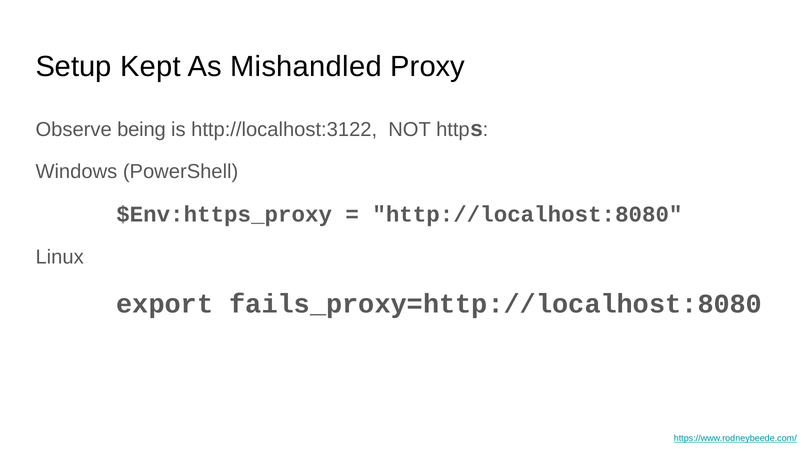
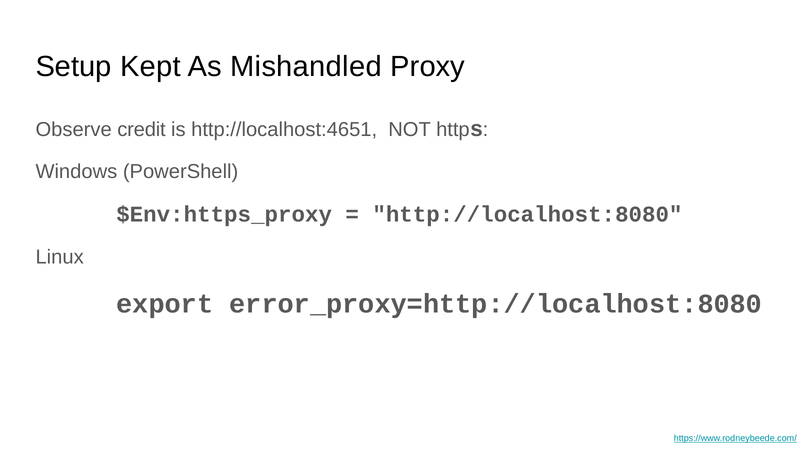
being: being -> credit
http://localhost:3122: http://localhost:3122 -> http://localhost:4651
fails_proxy=http://localhost:8080: fails_proxy=http://localhost:8080 -> error_proxy=http://localhost:8080
